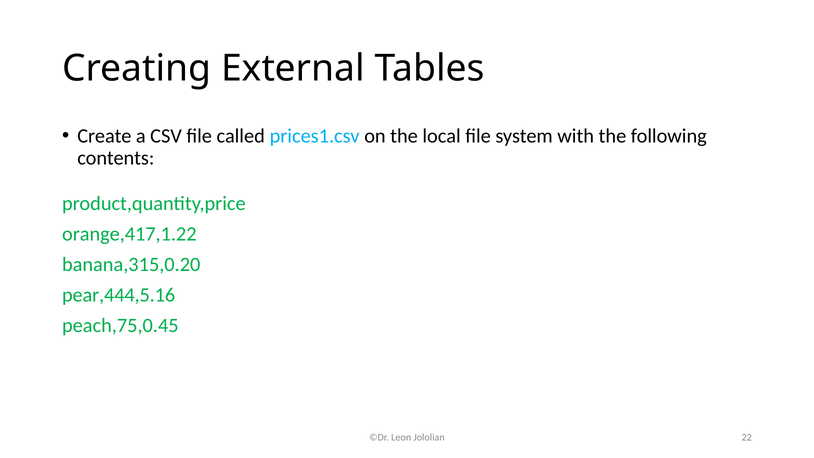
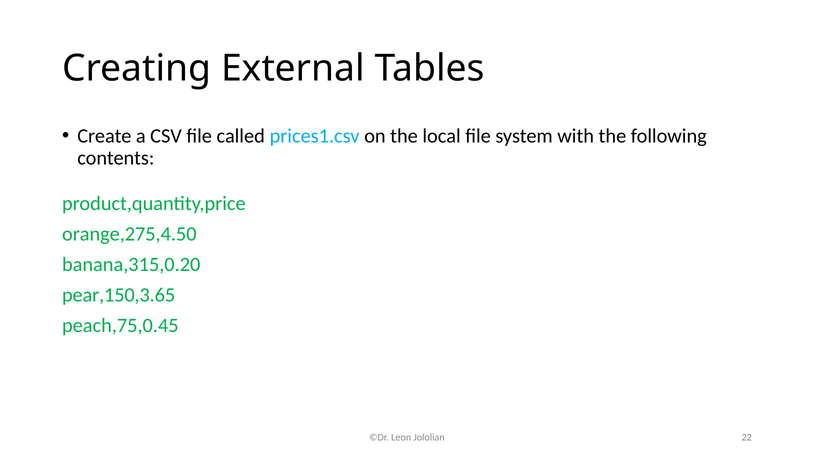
orange,417,1.22: orange,417,1.22 -> orange,275,4.50
pear,444,5.16: pear,444,5.16 -> pear,150,3.65
